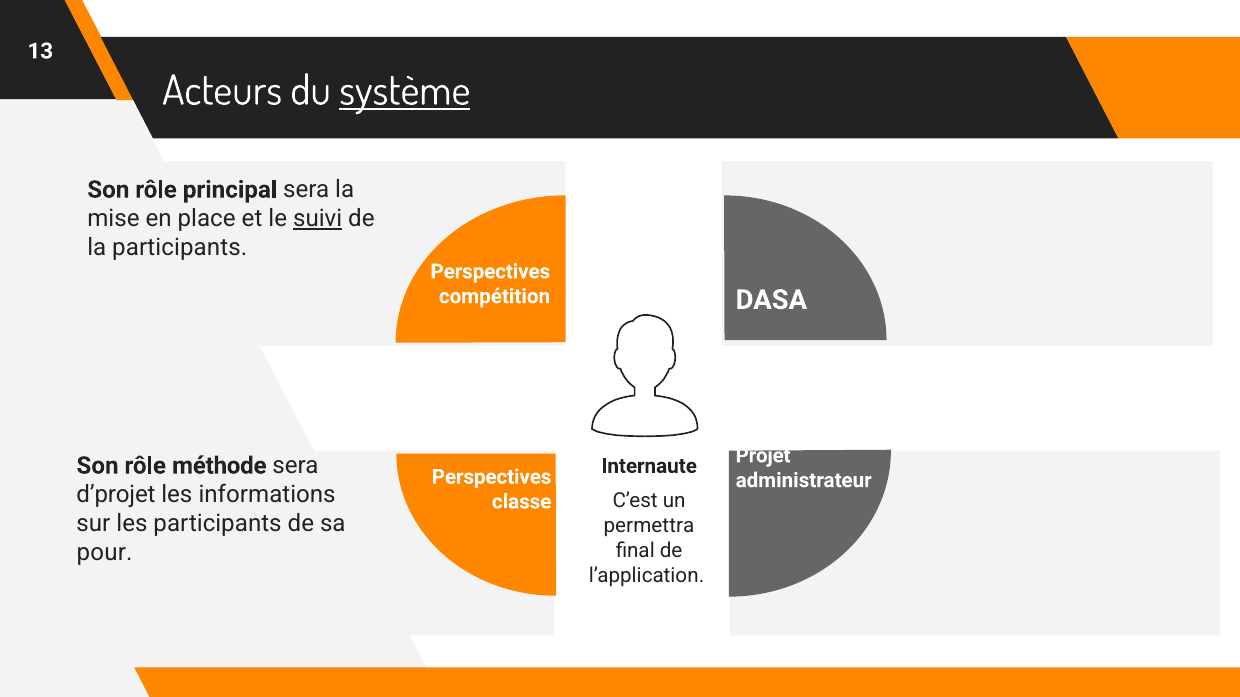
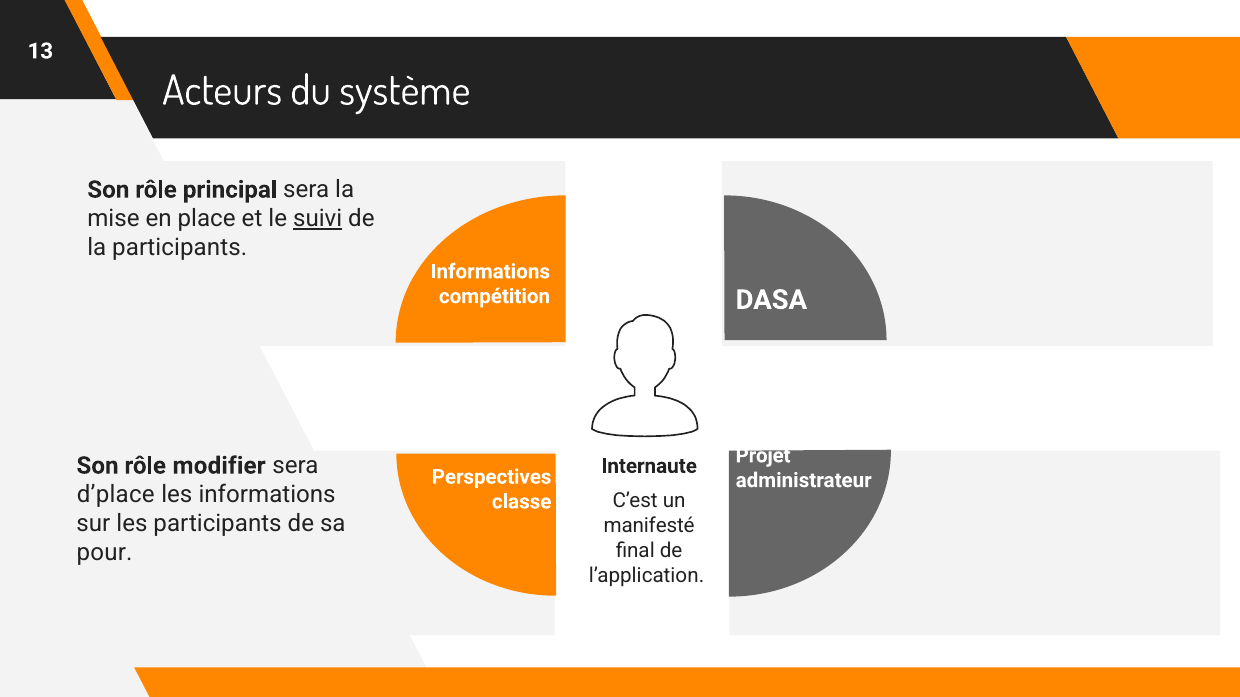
système underline: present -> none
Perspectives at (490, 272): Perspectives -> Informations
méthode: méthode -> modifier
d’projet: d’projet -> d’place
permettra: permettra -> manifesté
